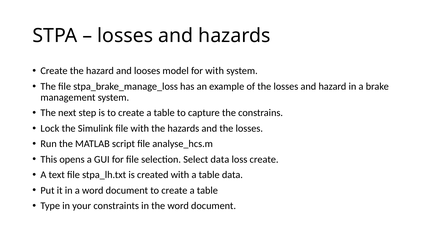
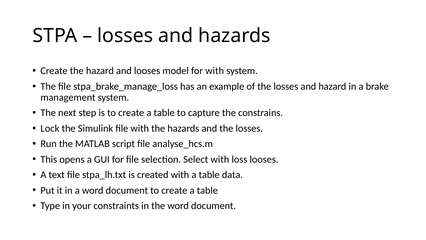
Select data: data -> with
loss create: create -> looses
